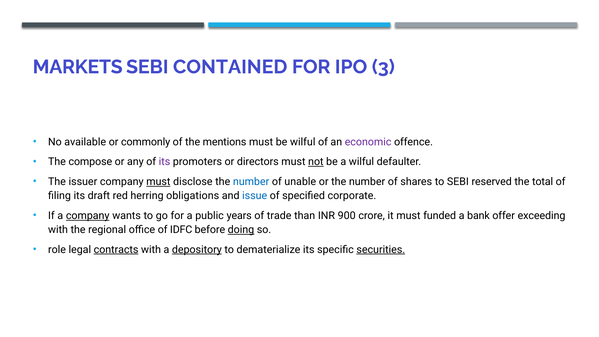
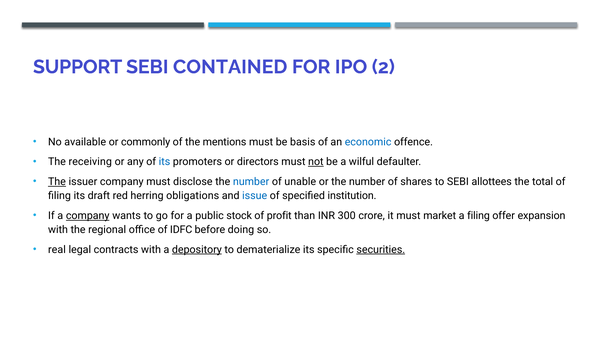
MARKETS: MARKETS -> SUPPORT
3: 3 -> 2
be wilful: wilful -> basis
economic colour: purple -> blue
compose: compose -> receiving
its at (165, 162) colour: purple -> blue
The at (57, 182) underline: none -> present
must at (158, 182) underline: present -> none
reserved: reserved -> allottees
corporate: corporate -> institution
years: years -> stock
trade: trade -> profit
900: 900 -> 300
funded: funded -> market
a bank: bank -> filing
exceeding: exceeding -> expansion
doing underline: present -> none
role: role -> real
contracts underline: present -> none
